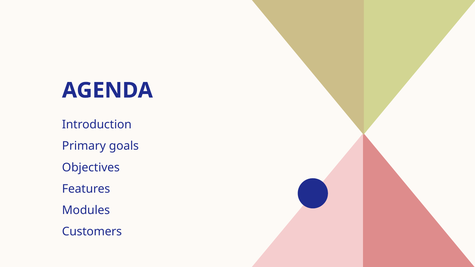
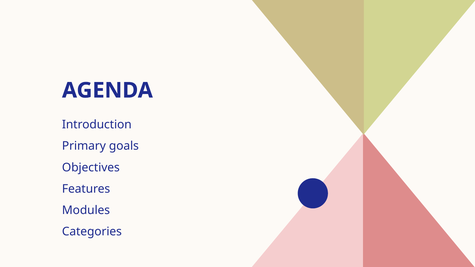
Customers​: Customers​ -> Categories​
